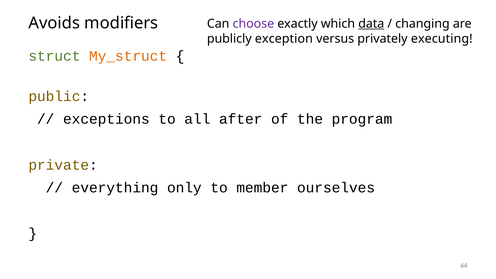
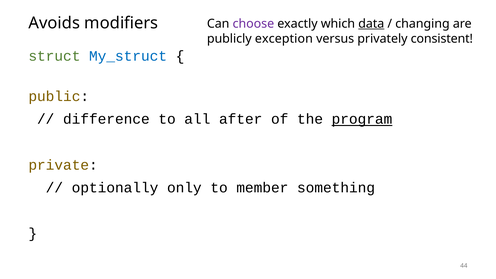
executing: executing -> consistent
My_struct colour: orange -> blue
exceptions: exceptions -> difference
program underline: none -> present
everything: everything -> optionally
ourselves: ourselves -> something
